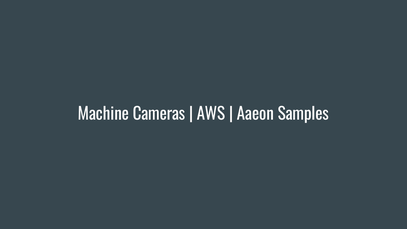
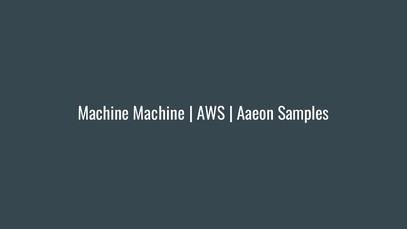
Machine Cameras: Cameras -> Machine
